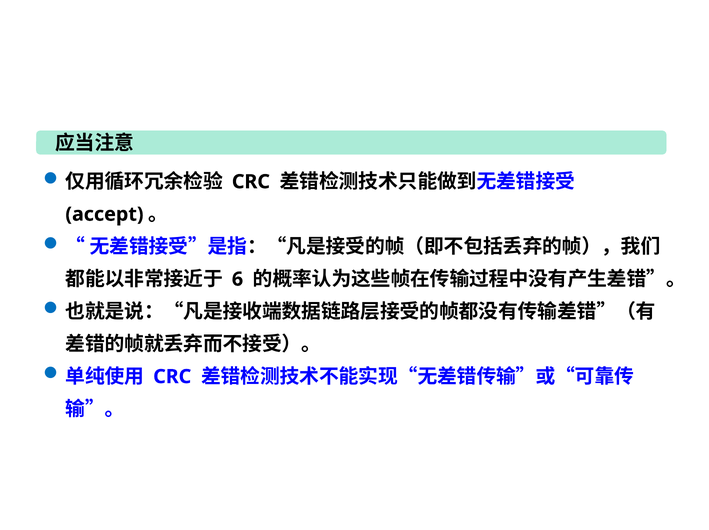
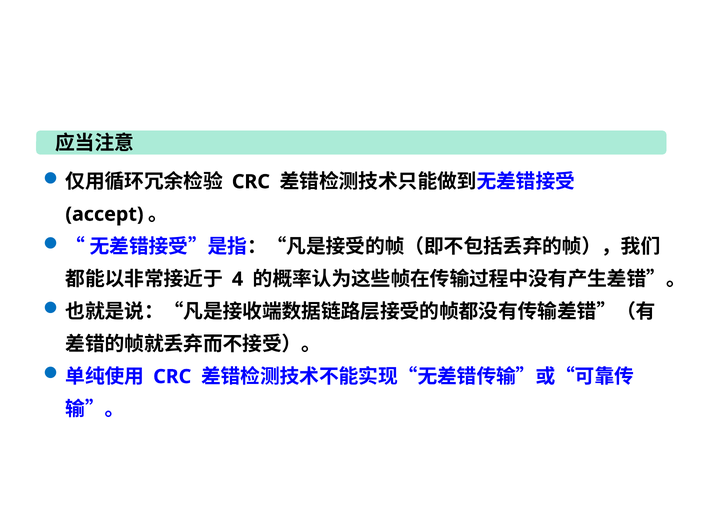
6: 6 -> 4
